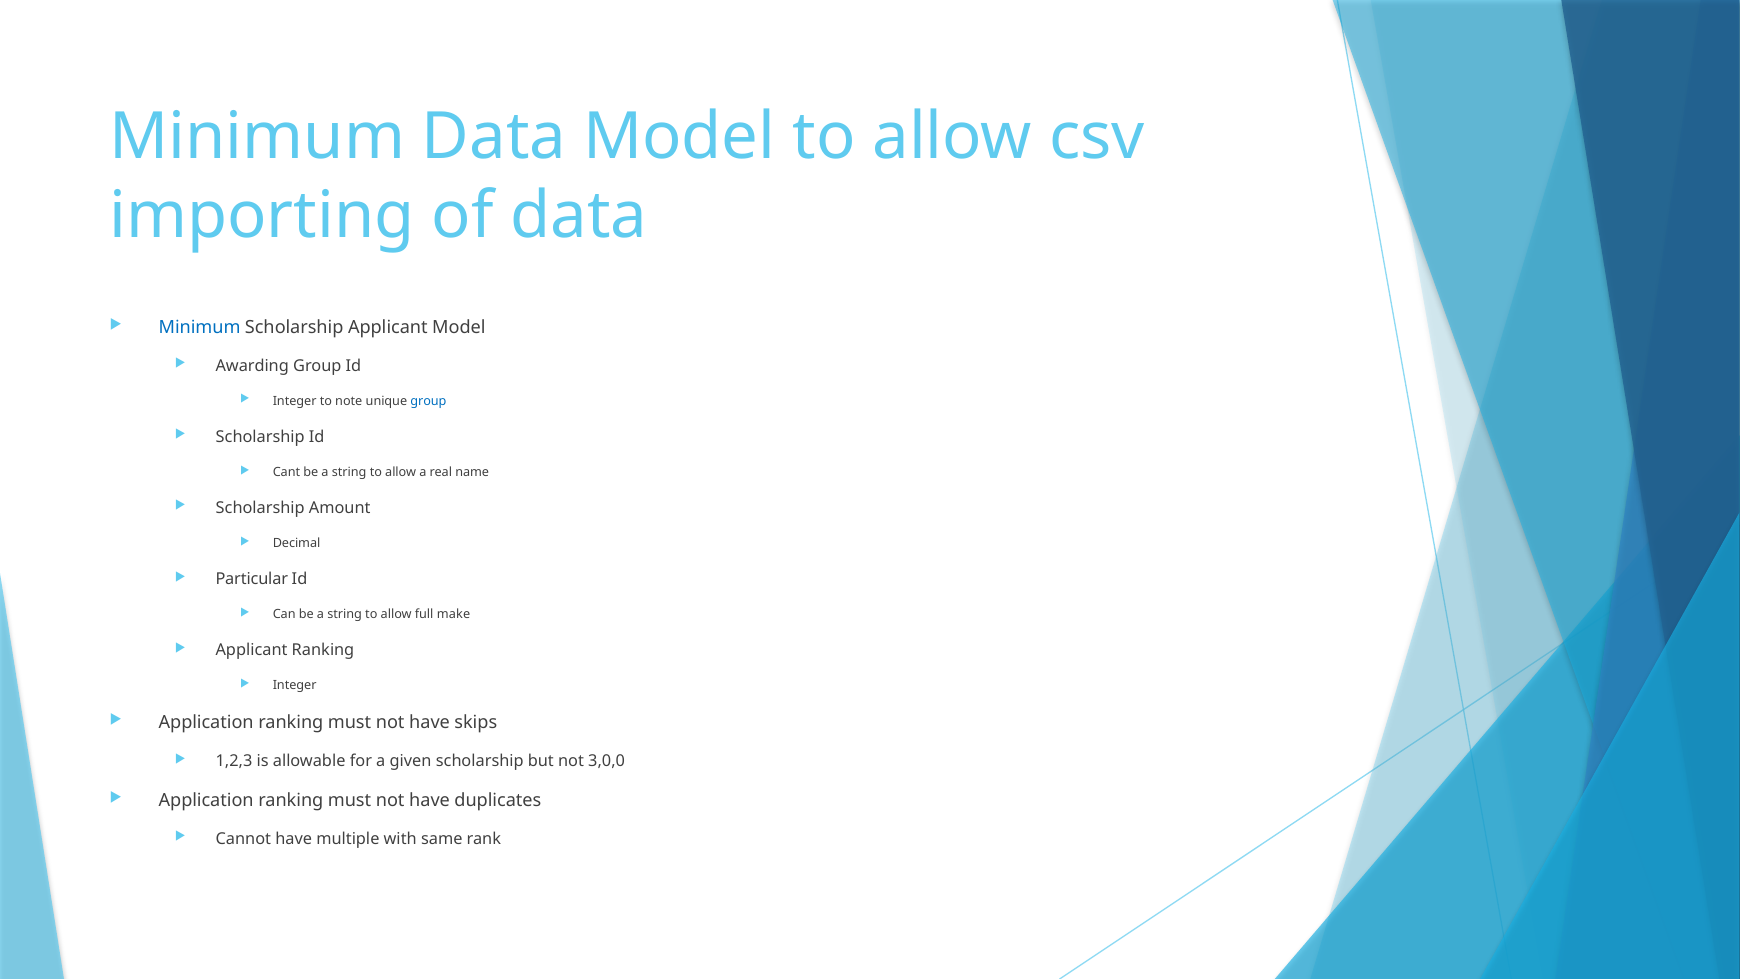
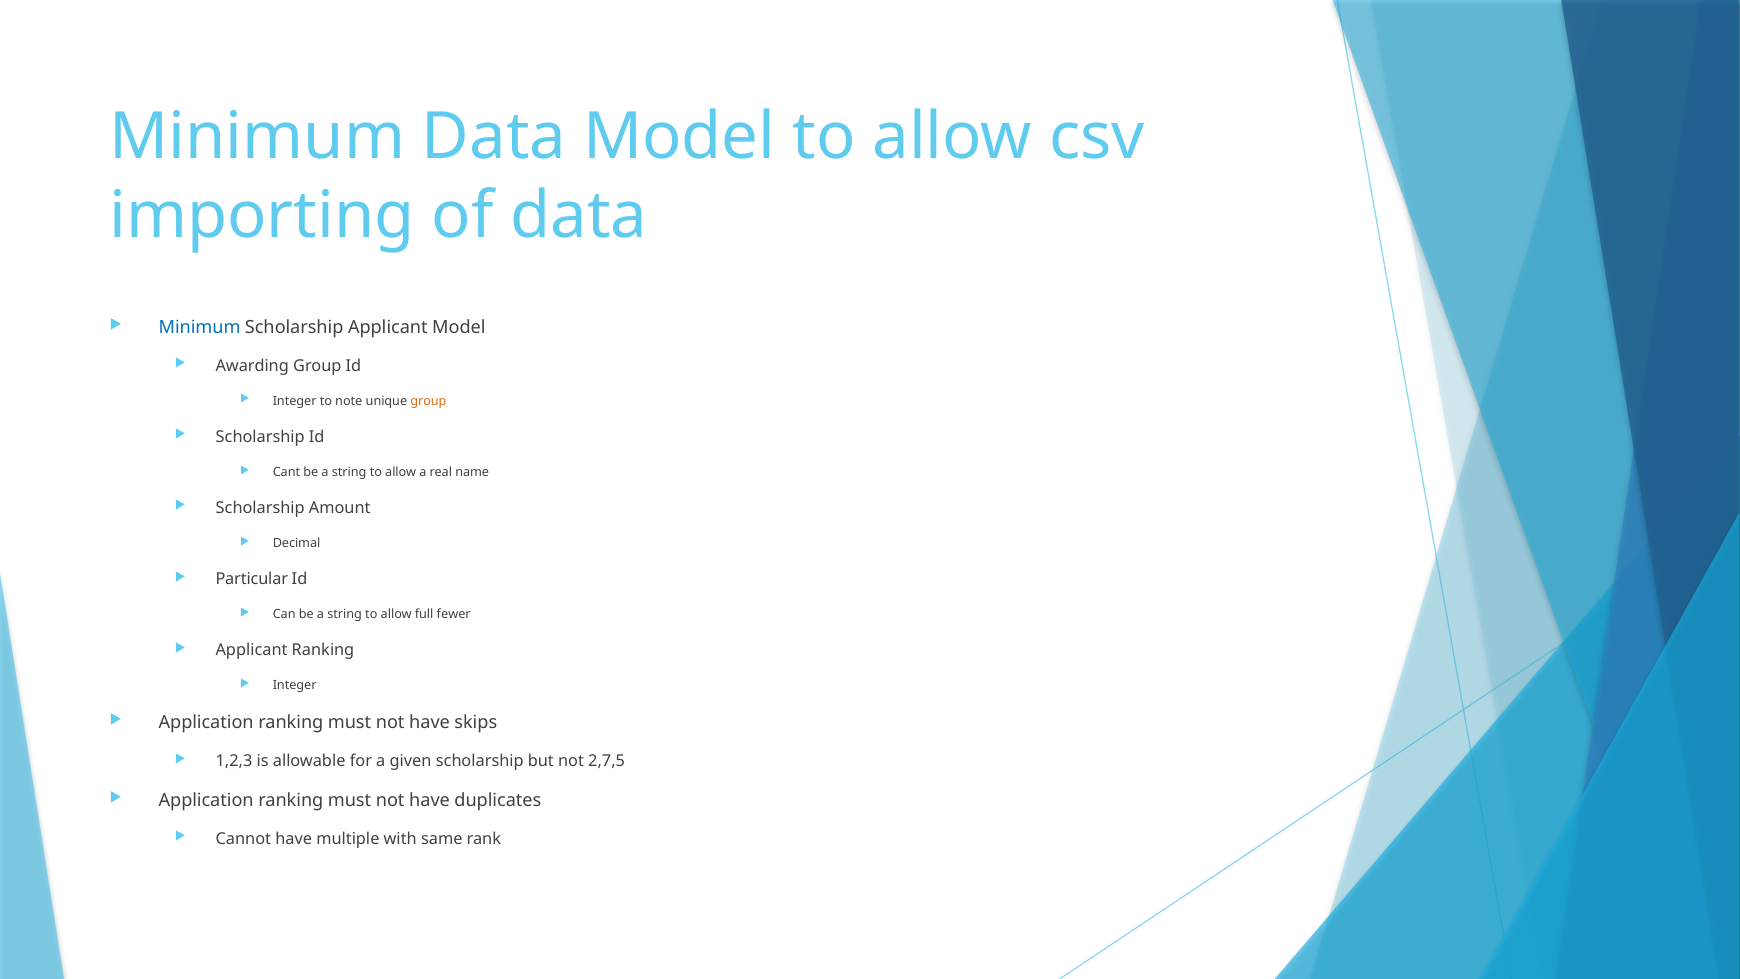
group at (428, 401) colour: blue -> orange
make: make -> fewer
3,0,0: 3,0,0 -> 2,7,5
